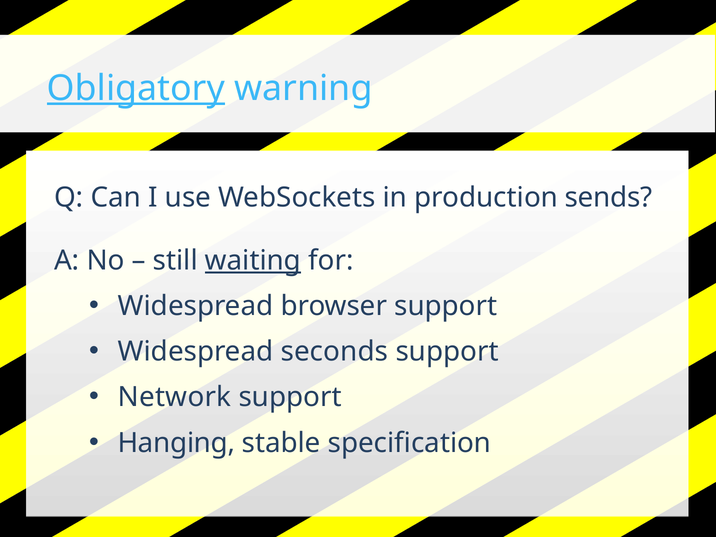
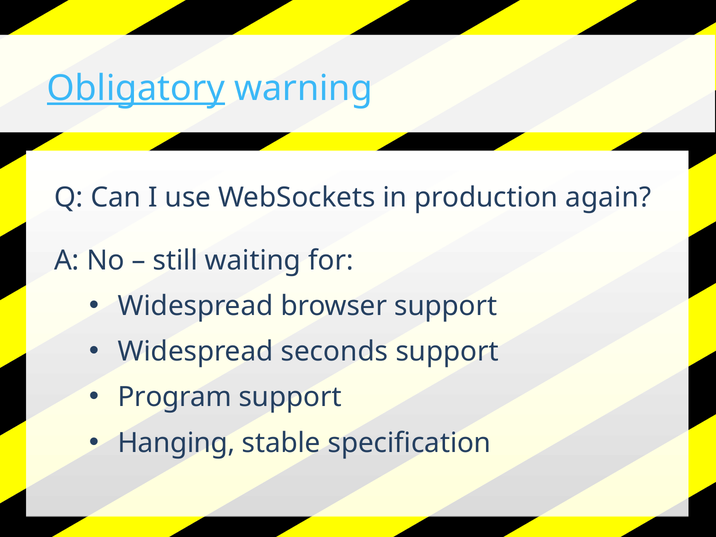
sends: sends -> again
waiting underline: present -> none
Network: Network -> Program
